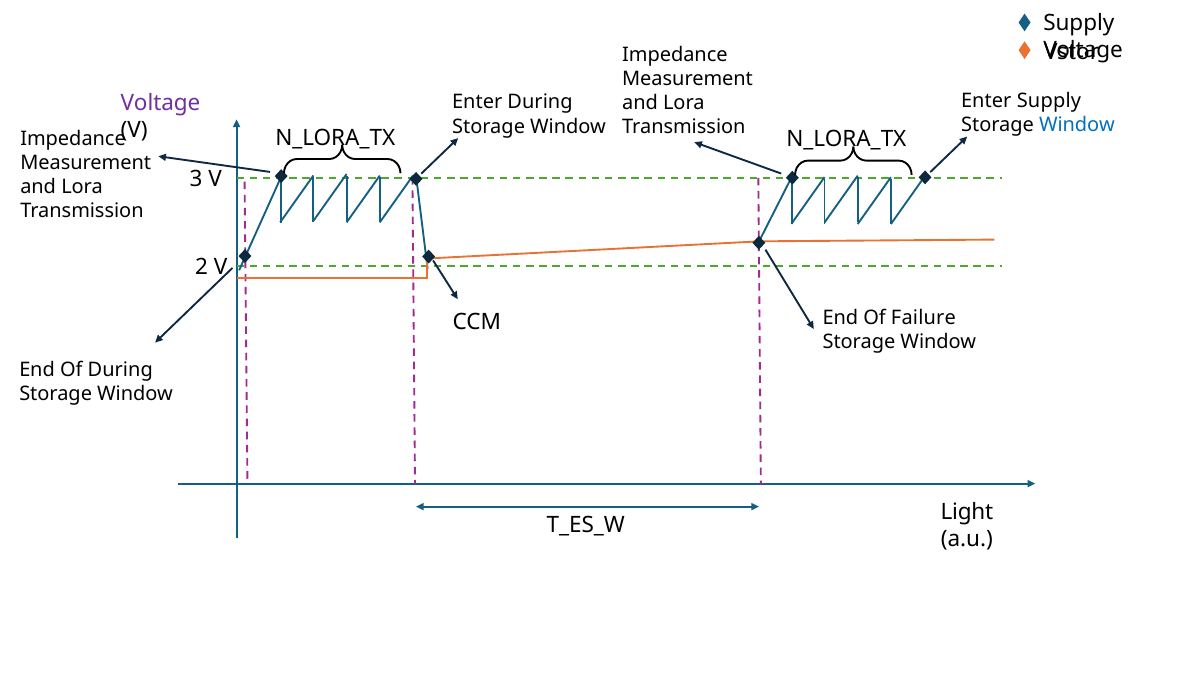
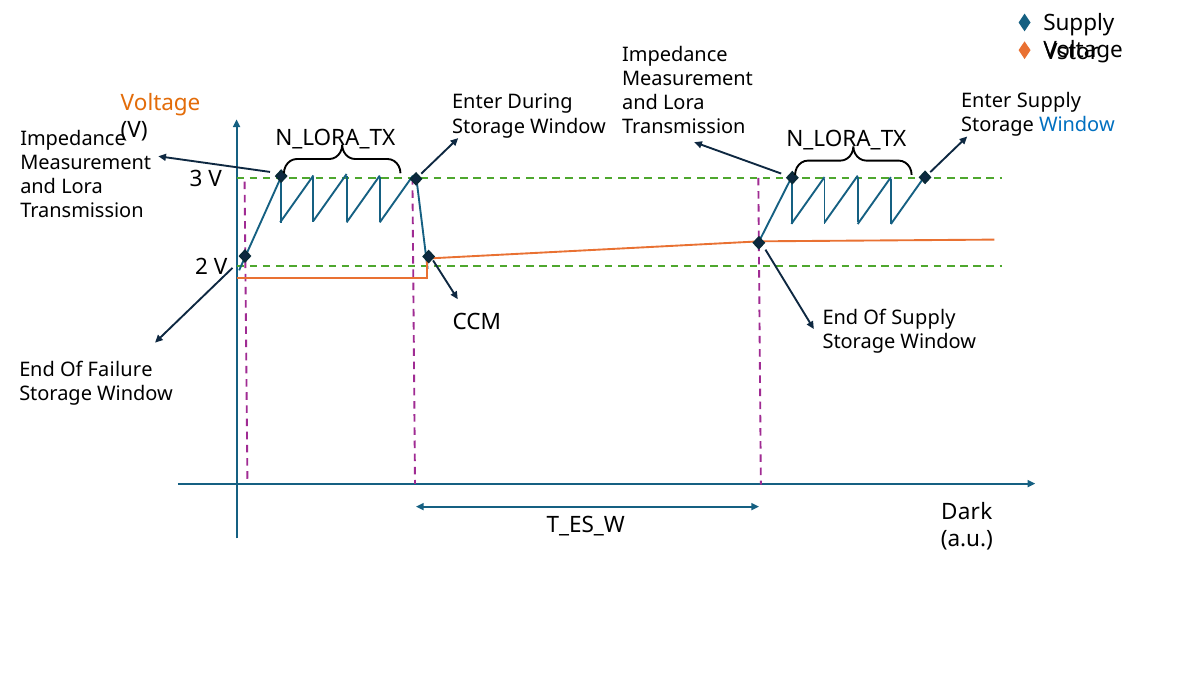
Voltage at (160, 103) colour: purple -> orange
Of Failure: Failure -> Supply
Of During: During -> Failure
Light: Light -> Dark
